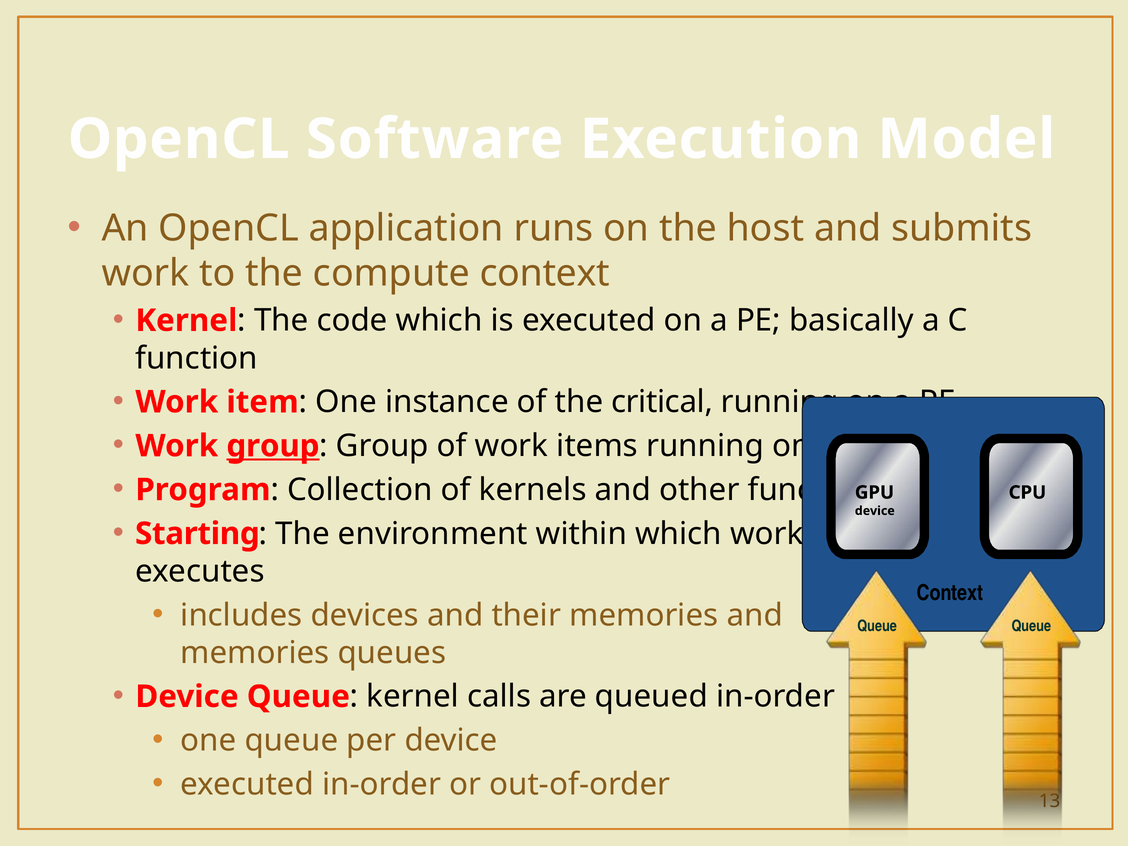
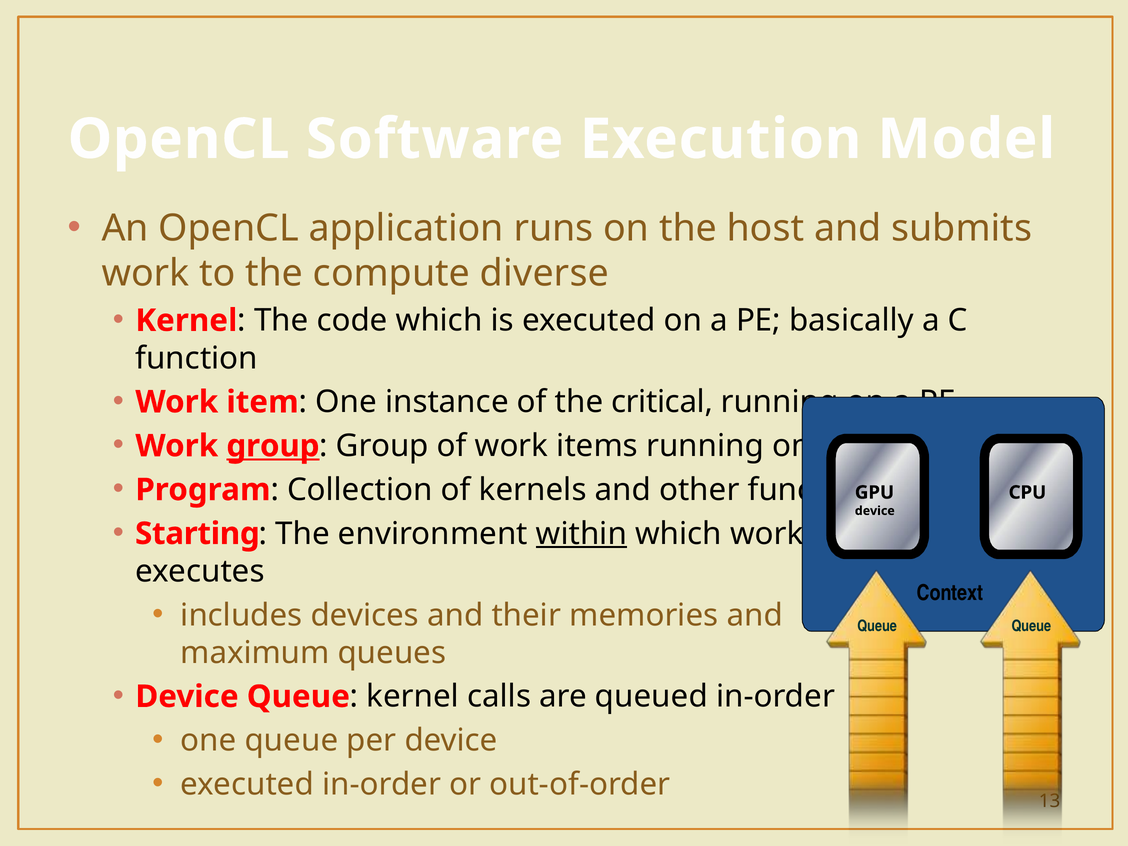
compute context: context -> diverse
within underline: none -> present
memories at (255, 653): memories -> maximum
